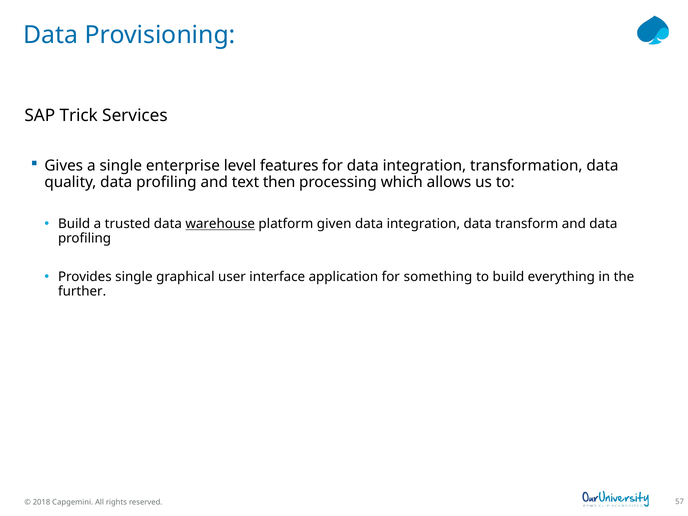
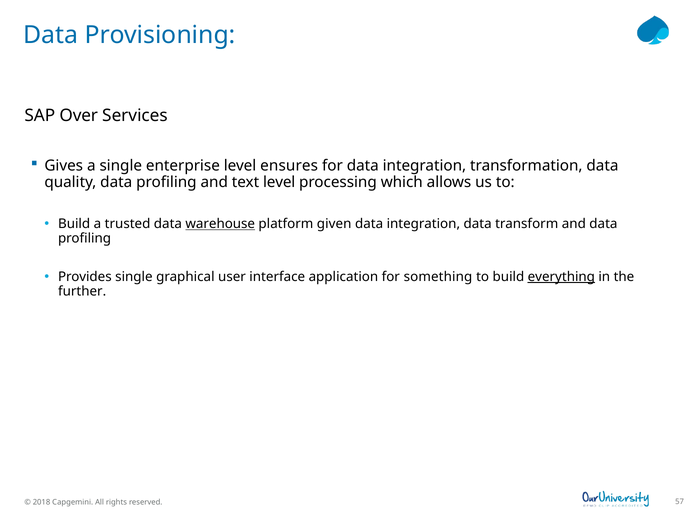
Trick: Trick -> Over
features: features -> ensures
text then: then -> level
everything underline: none -> present
